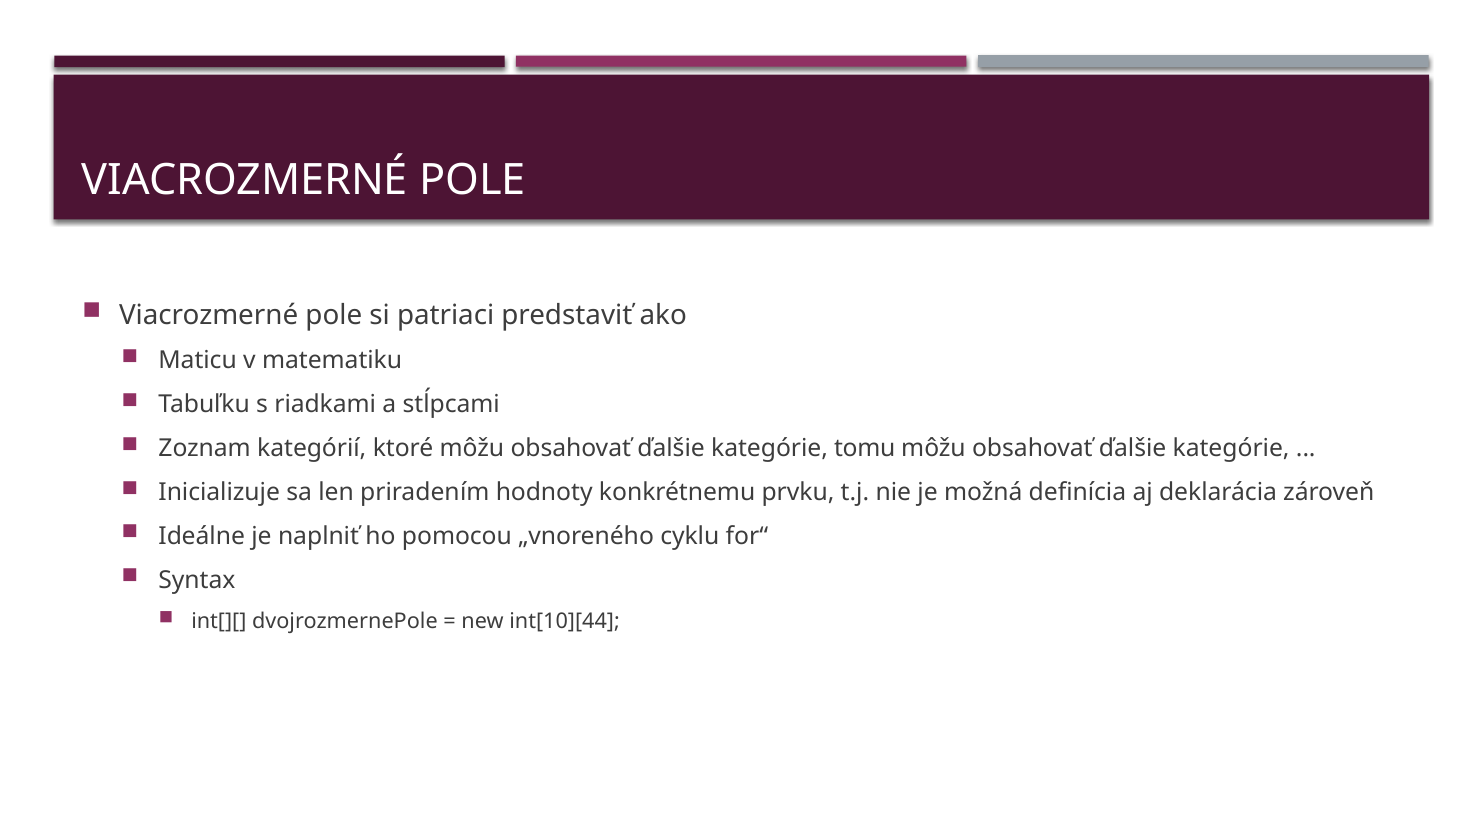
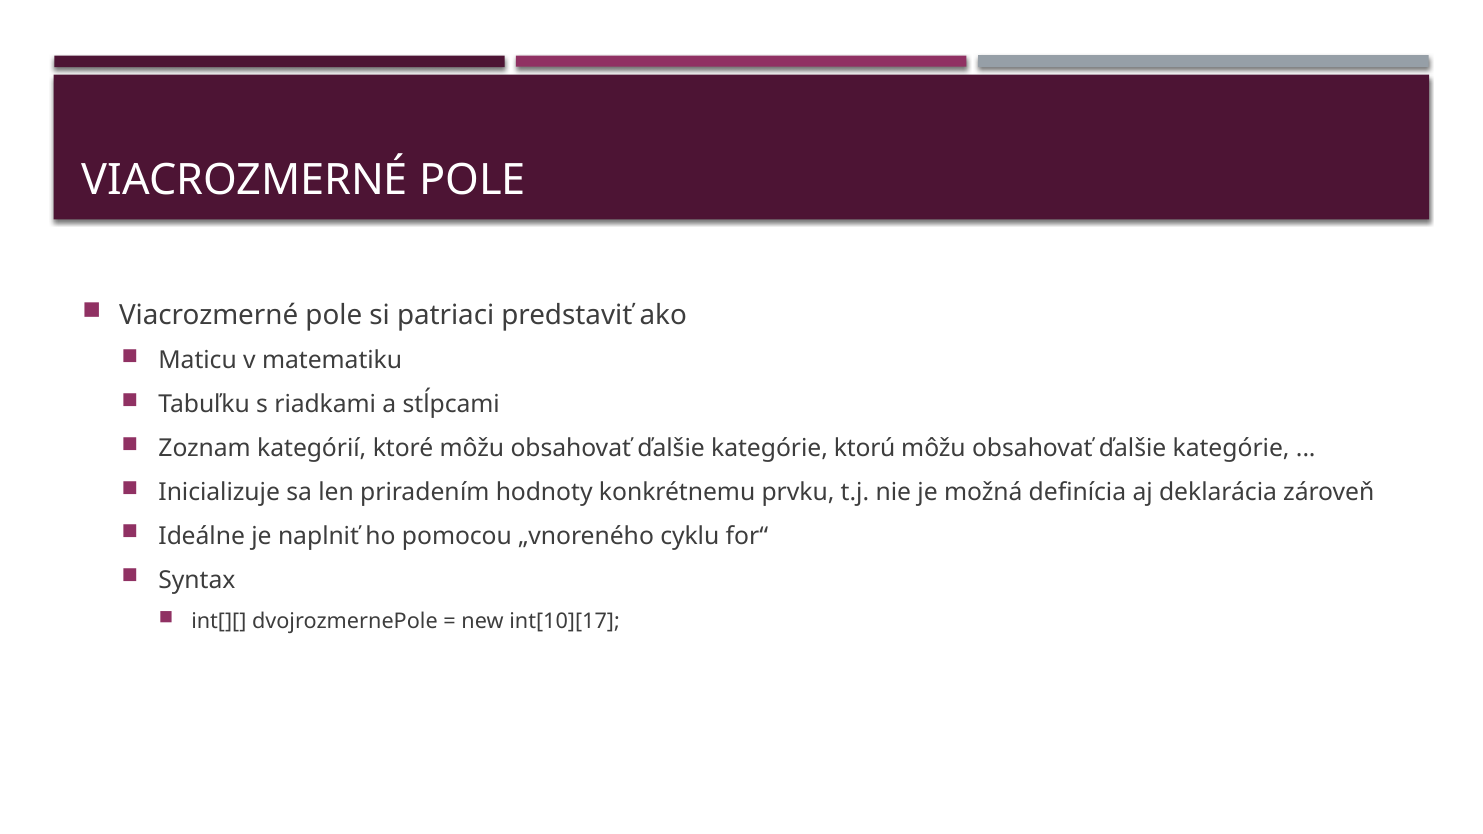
tomu: tomu -> ktorú
int[10][44: int[10][44 -> int[10][17
